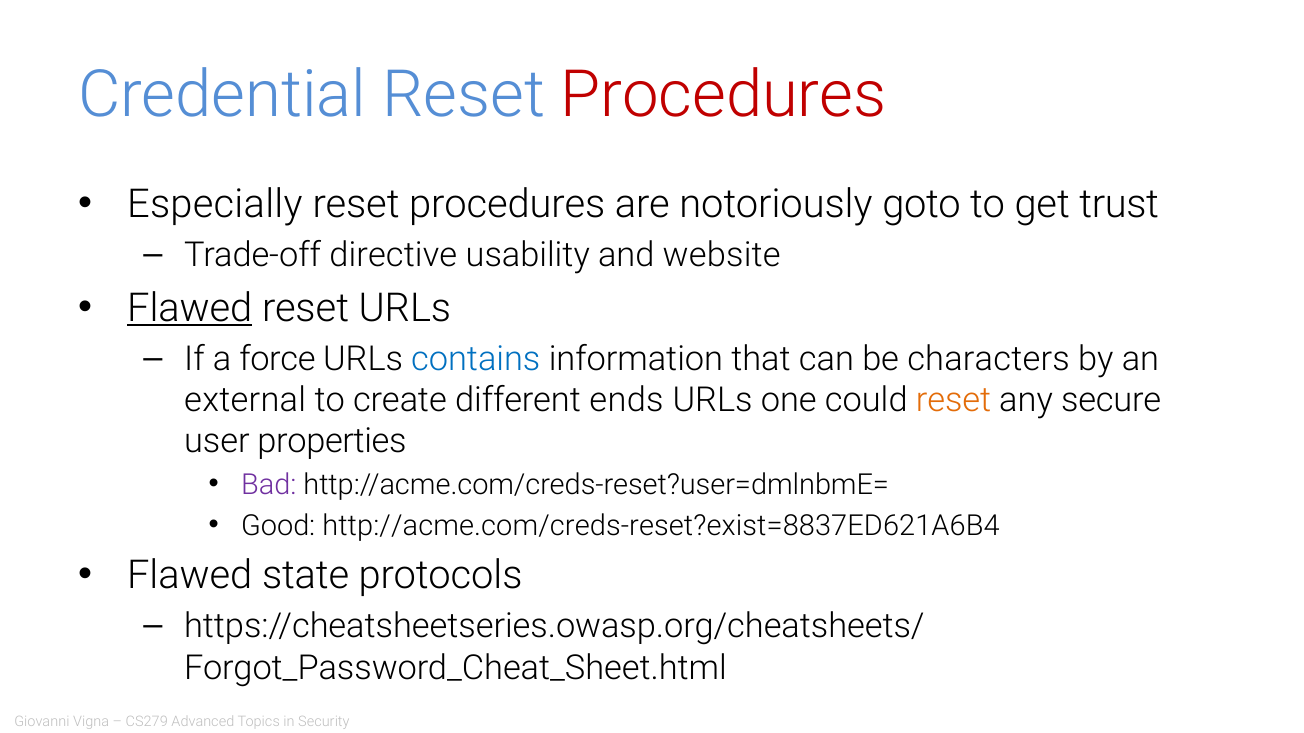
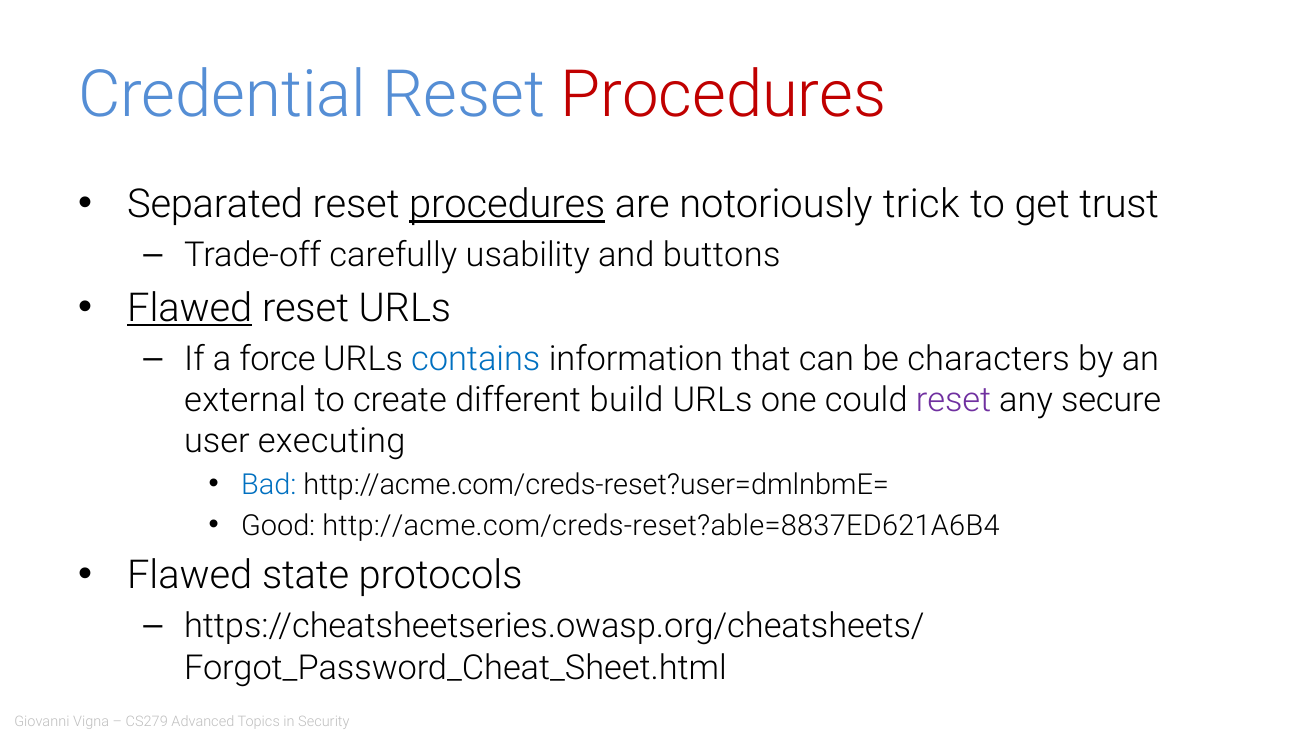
Especially: Especially -> Separated
procedures at (507, 204) underline: none -> present
goto: goto -> trick
directive: directive -> carefully
website: website -> buttons
ends: ends -> build
reset at (953, 401) colour: orange -> purple
properties: properties -> executing
Bad colour: purple -> blue
http://acme.com/creds-reset?exist=8837ED621A6B4: http://acme.com/creds-reset?exist=8837ED621A6B4 -> http://acme.com/creds-reset?able=8837ED621A6B4
